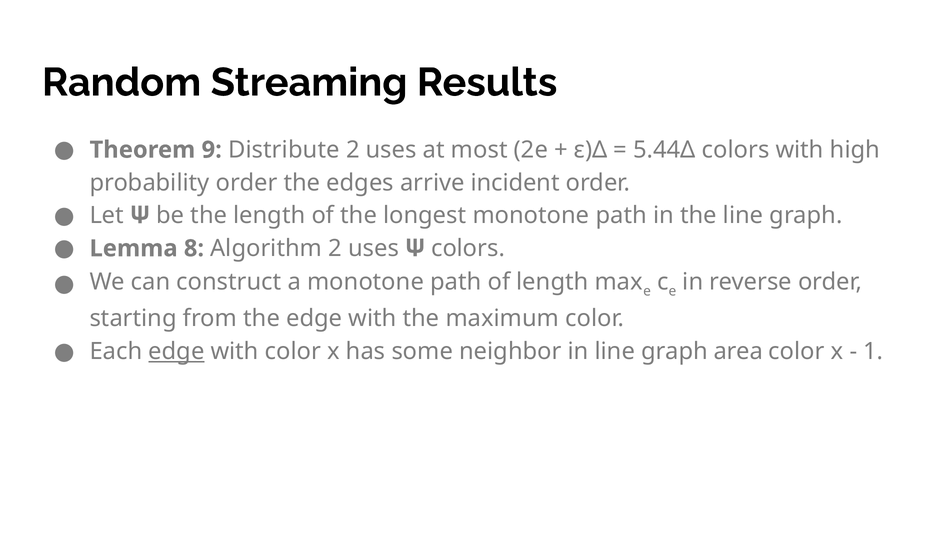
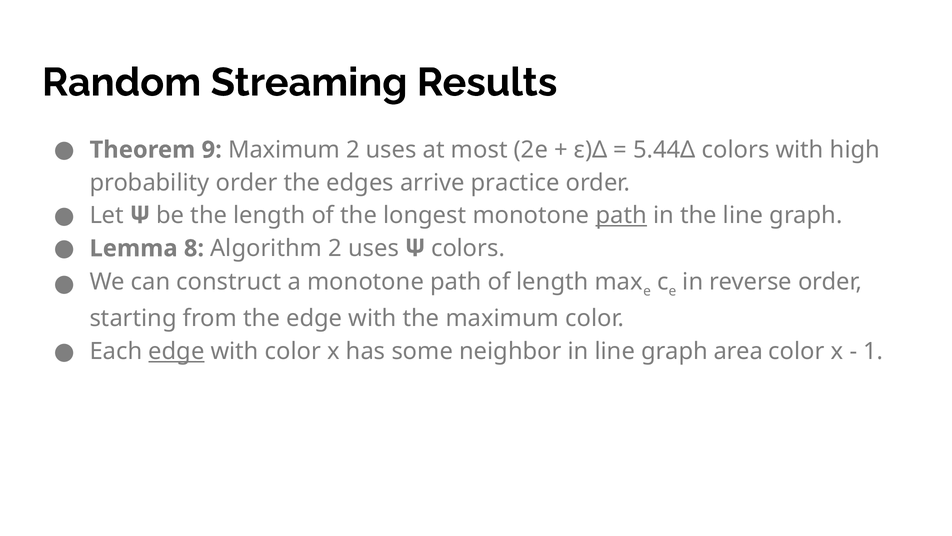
9 Distribute: Distribute -> Maximum
incident: incident -> practice
path at (621, 215) underline: none -> present
